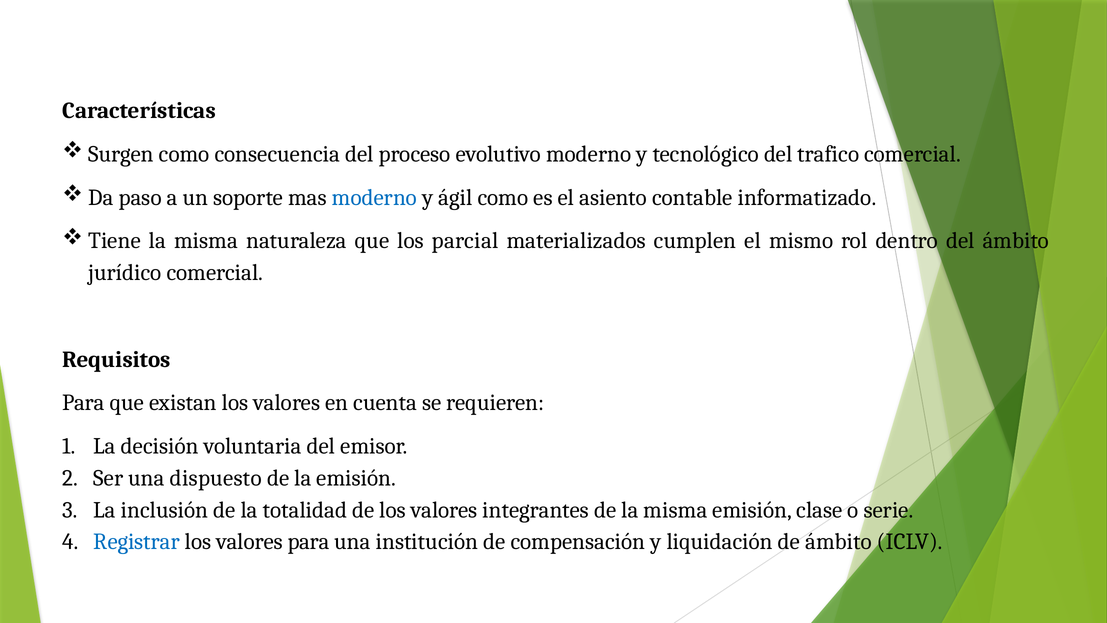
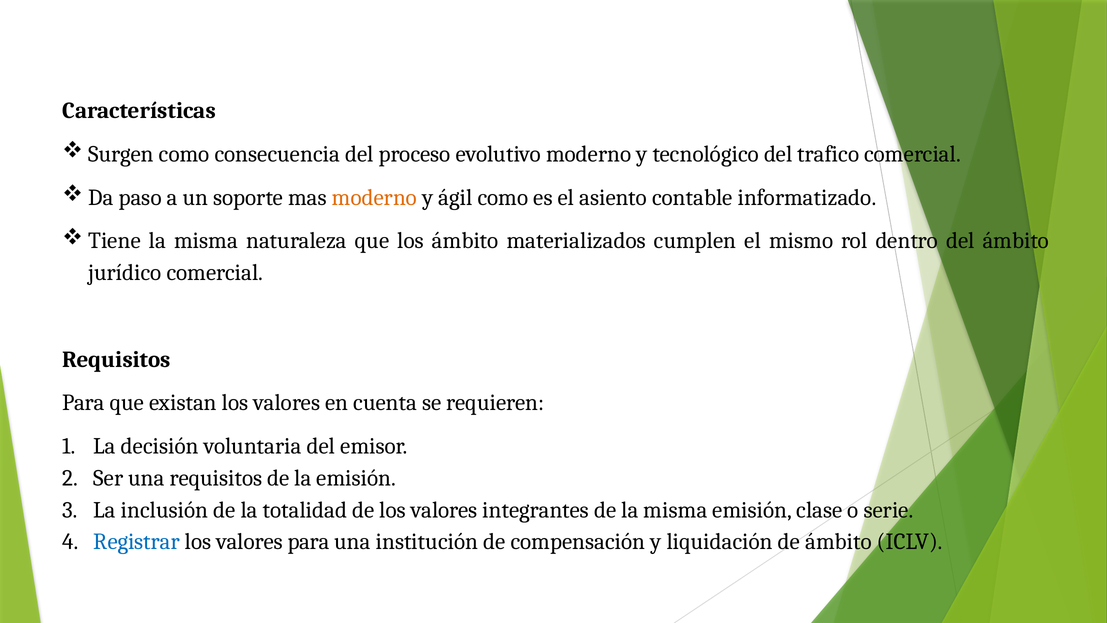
moderno at (375, 197) colour: blue -> orange
los parcial: parcial -> ámbito
una dispuesto: dispuesto -> requisitos
